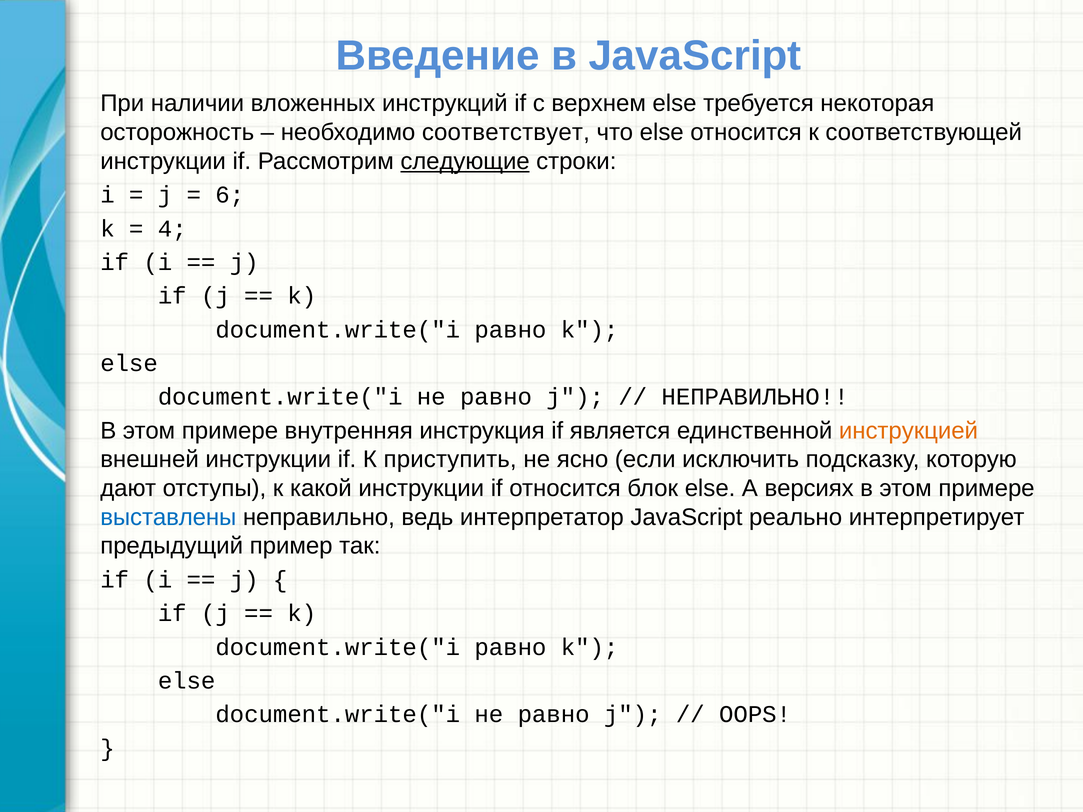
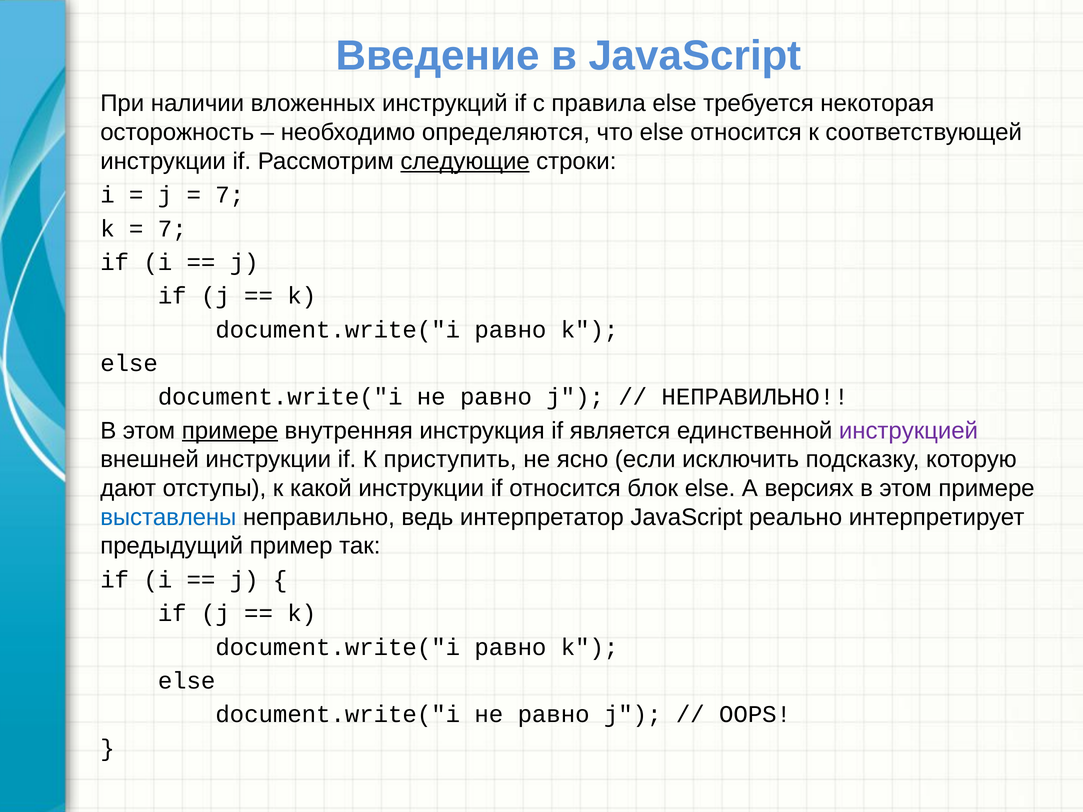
верхнем: верхнем -> правила
соответствует: соответствует -> определяются
6 at (230, 195): 6 -> 7
4 at (172, 229): 4 -> 7
примере at (230, 431) underline: none -> present
инструкцией colour: orange -> purple
